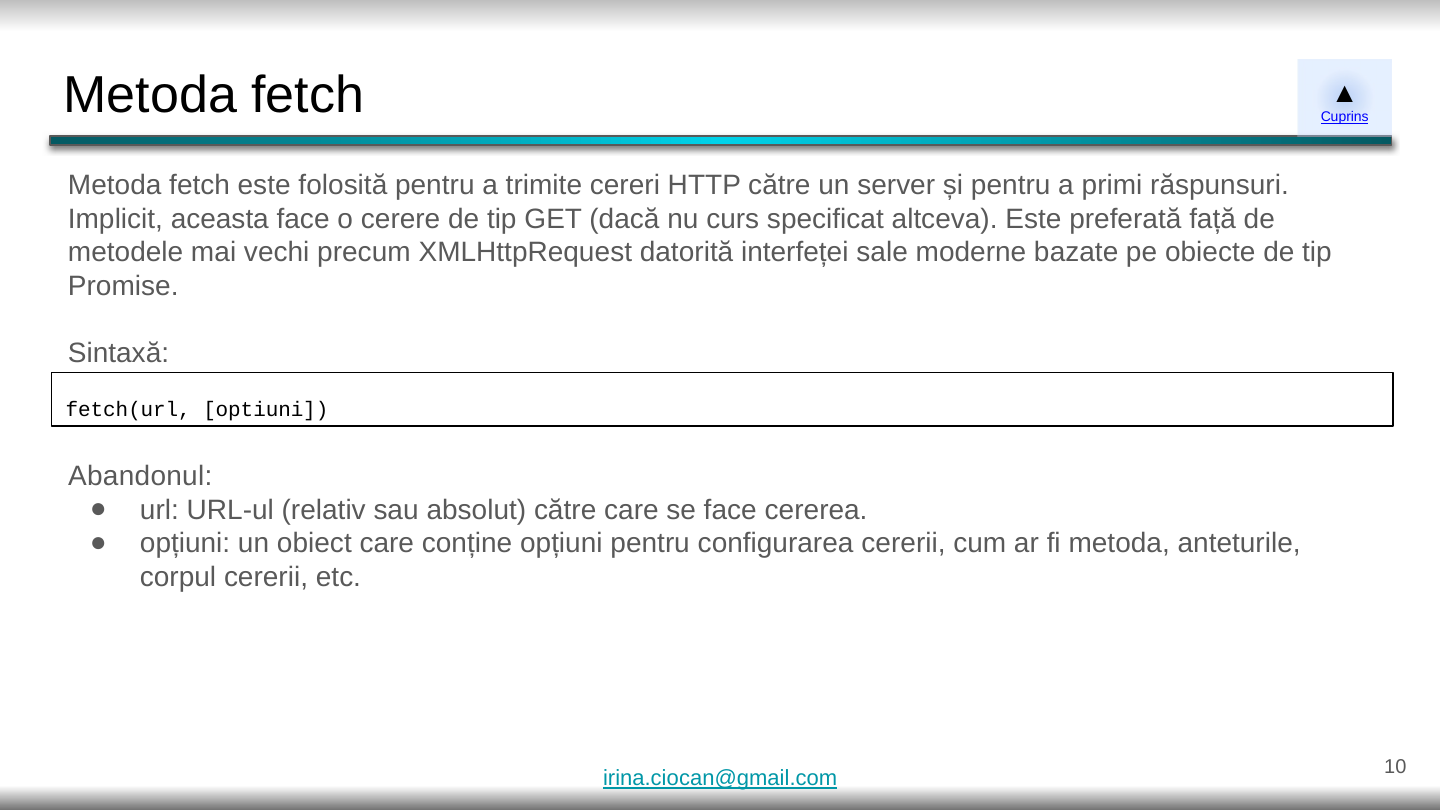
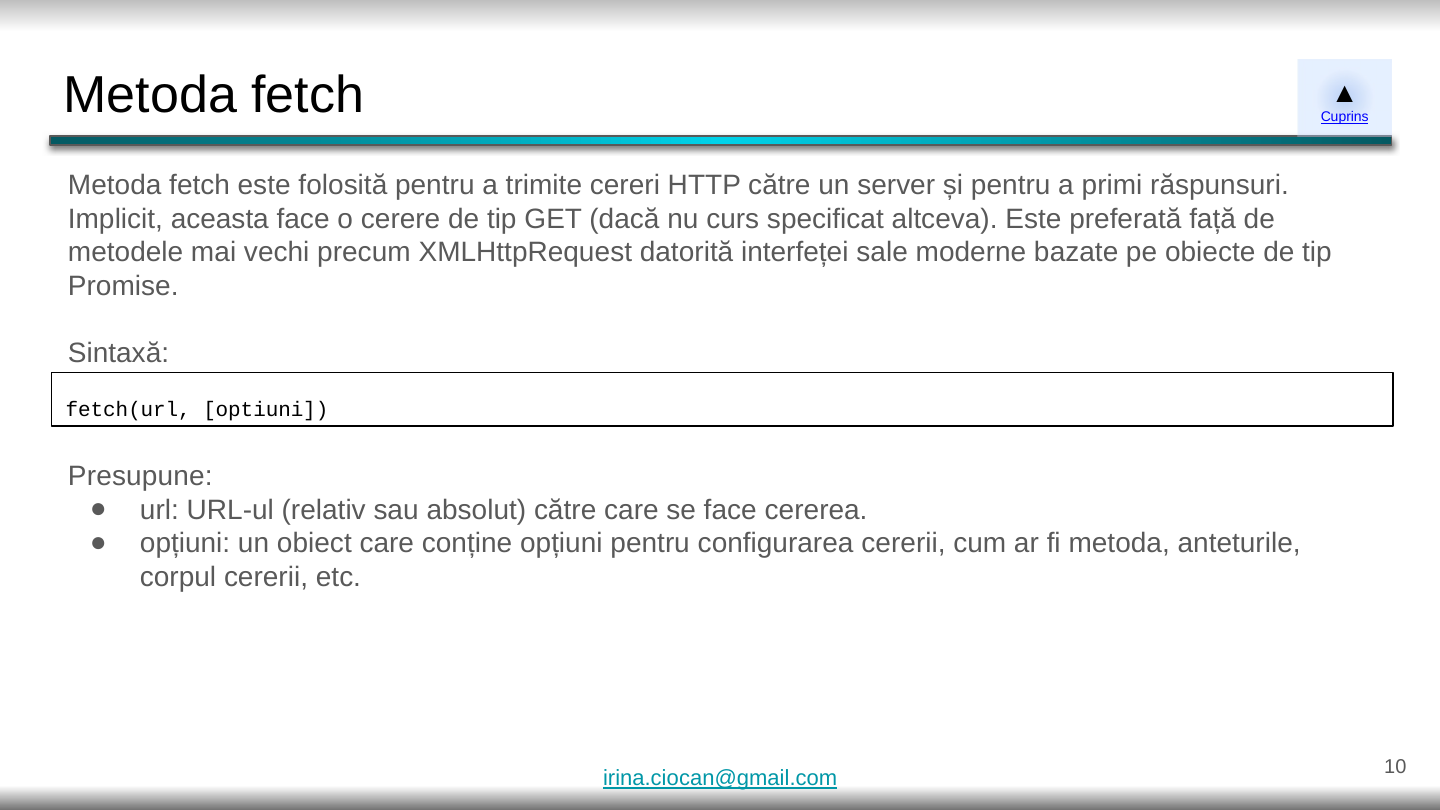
Abandonul: Abandonul -> Presupune
